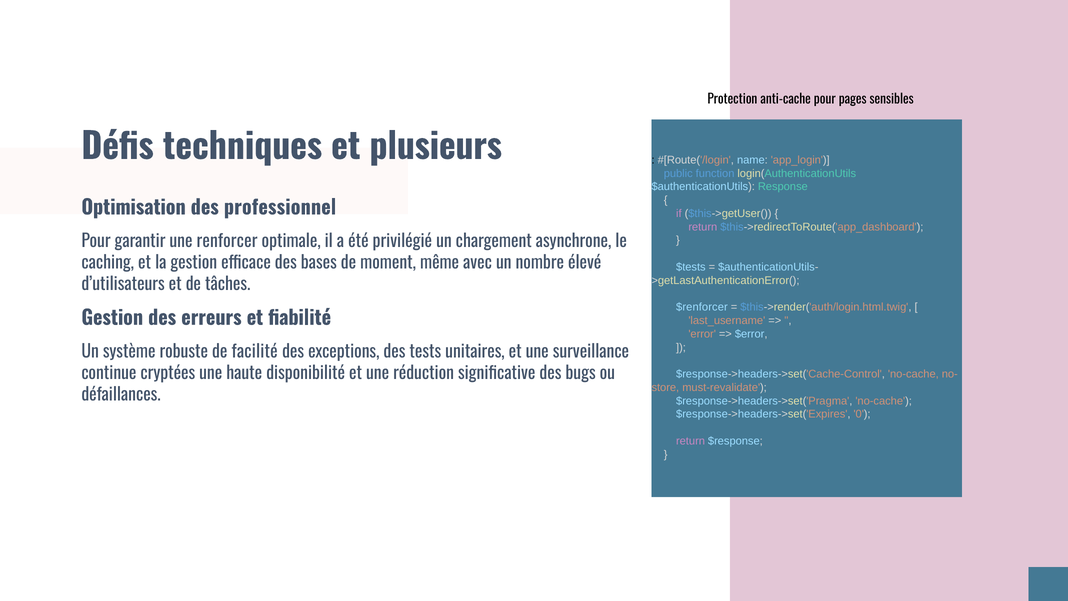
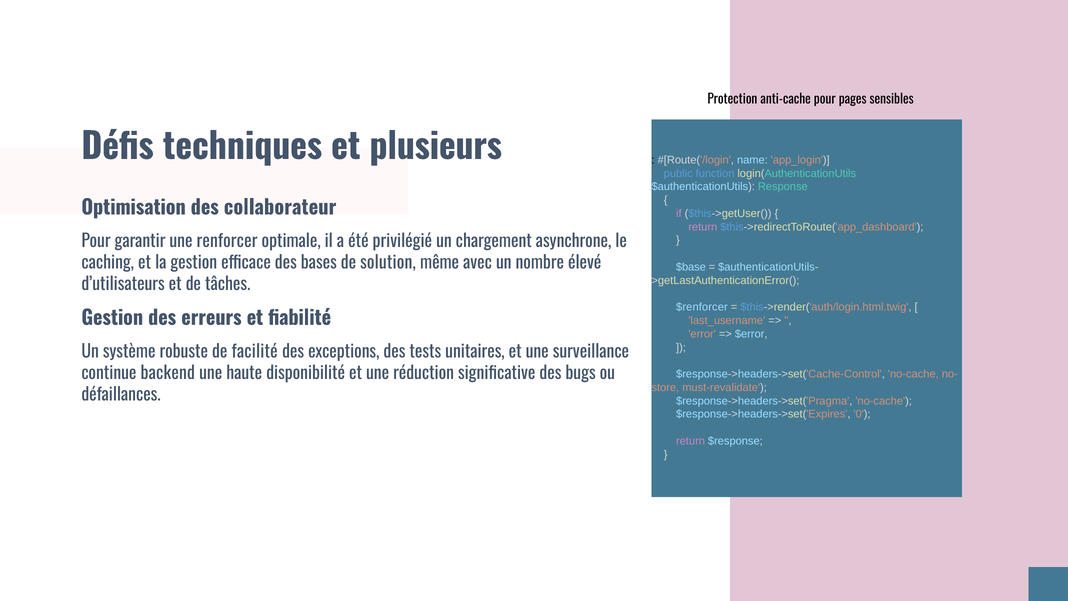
professionnel: professionnel -> collaborateur
moment: moment -> solution
$tests: $tests -> $base
cryptées: cryptées -> backend
